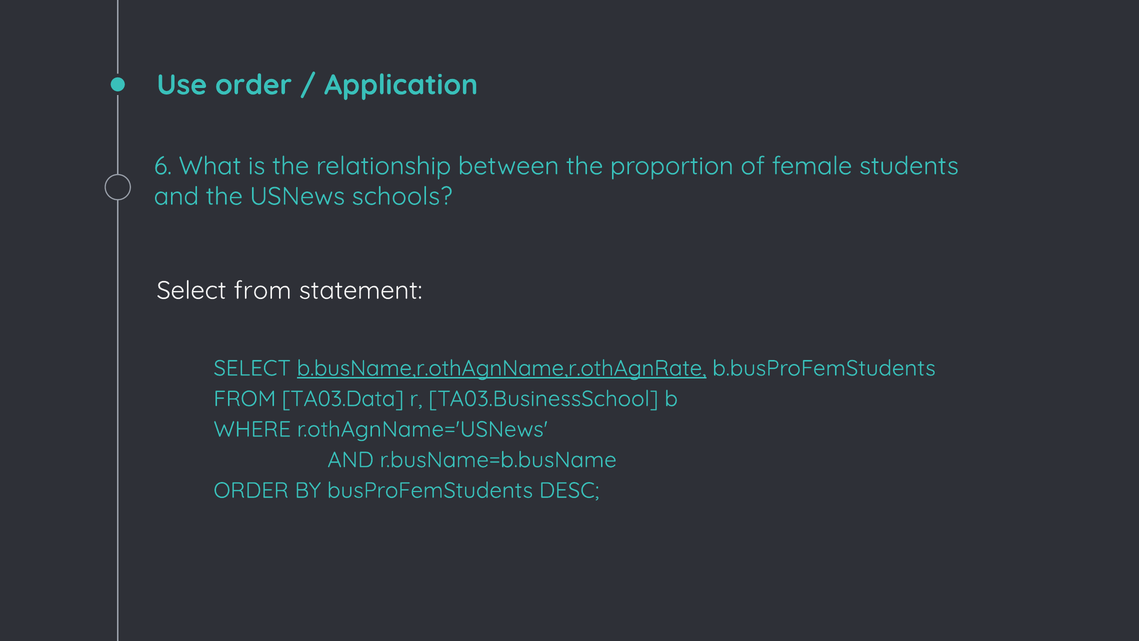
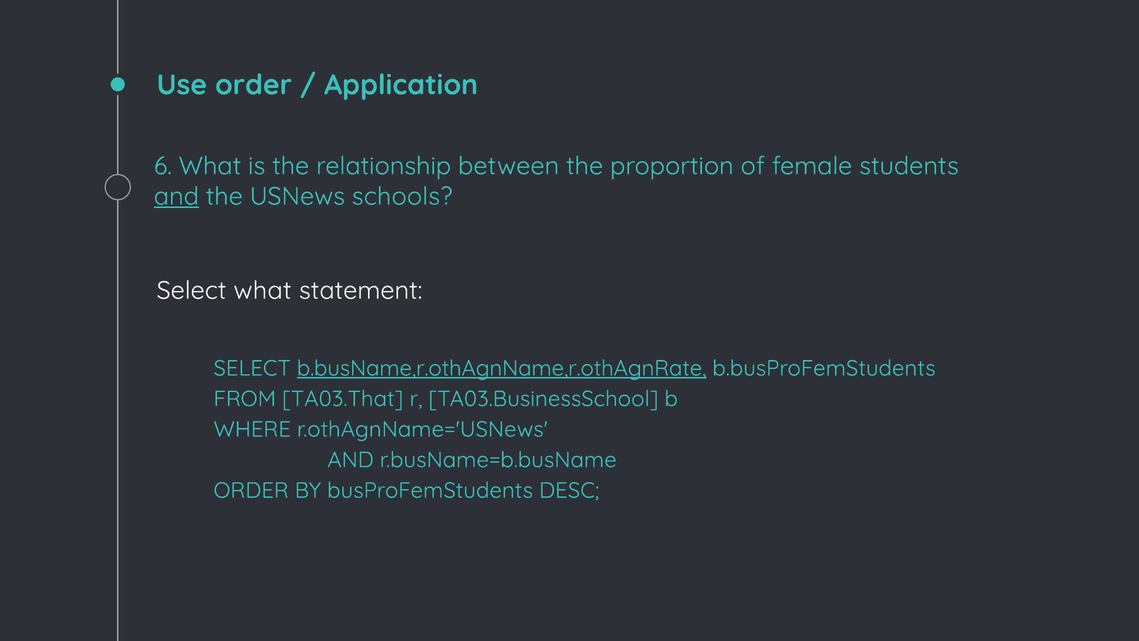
and at (176, 196) underline: none -> present
Select from: from -> what
TA03.Data: TA03.Data -> TA03.That
